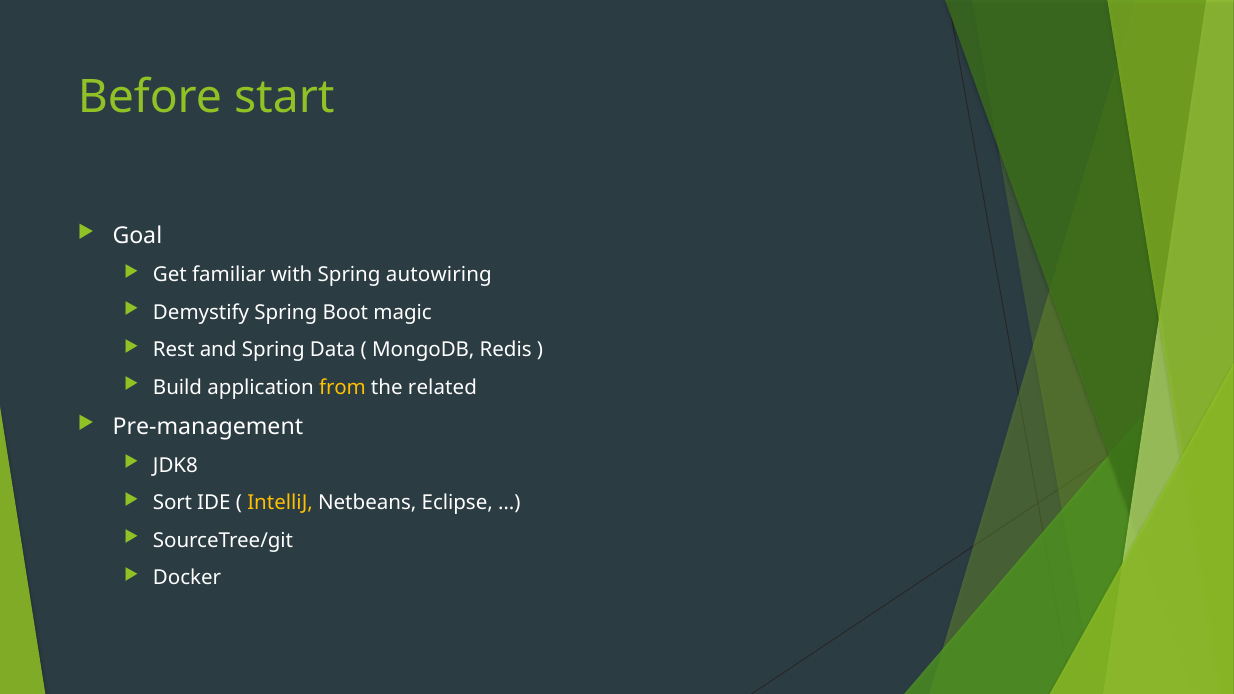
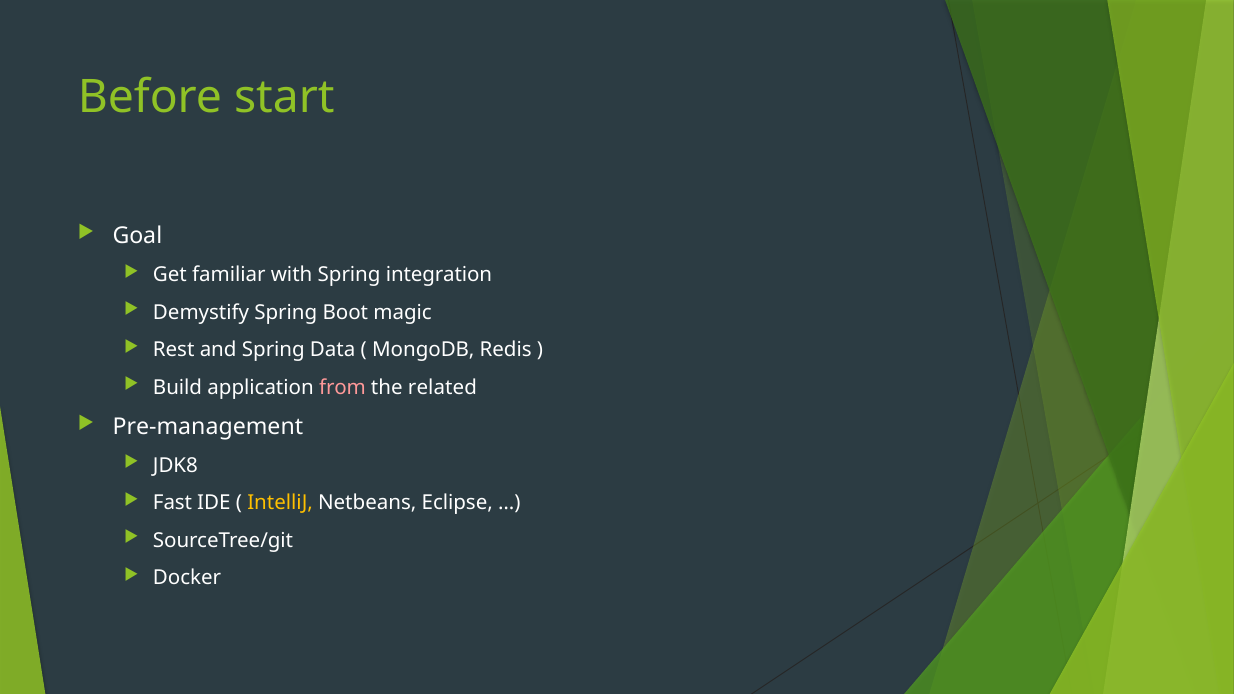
autowiring: autowiring -> integration
from colour: yellow -> pink
Sort: Sort -> Fast
